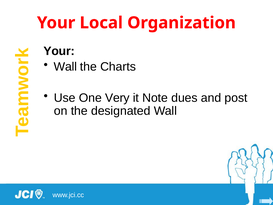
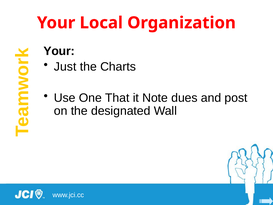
Wall at (65, 67): Wall -> Just
Very: Very -> That
